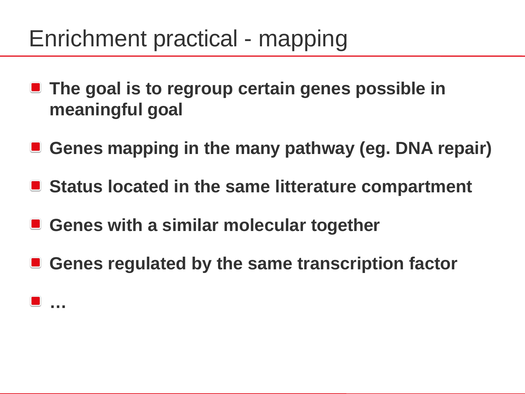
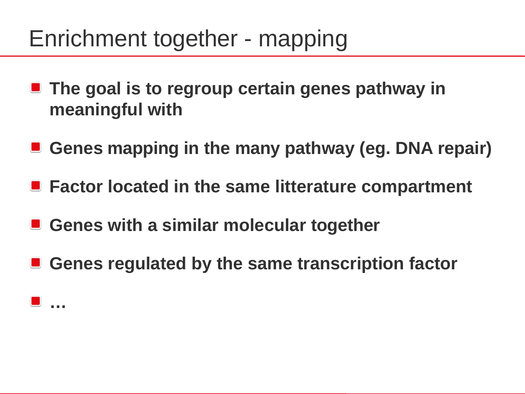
Enrichment practical: practical -> together
genes possible: possible -> pathway
meaningful goal: goal -> with
Status at (76, 187): Status -> Factor
